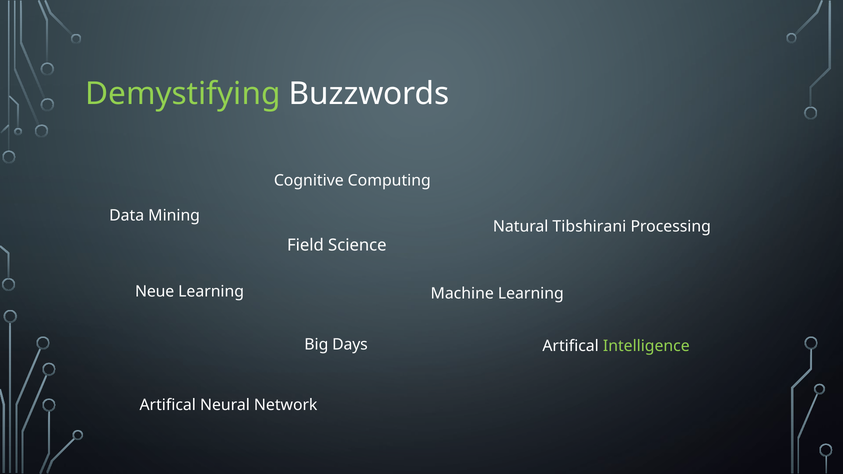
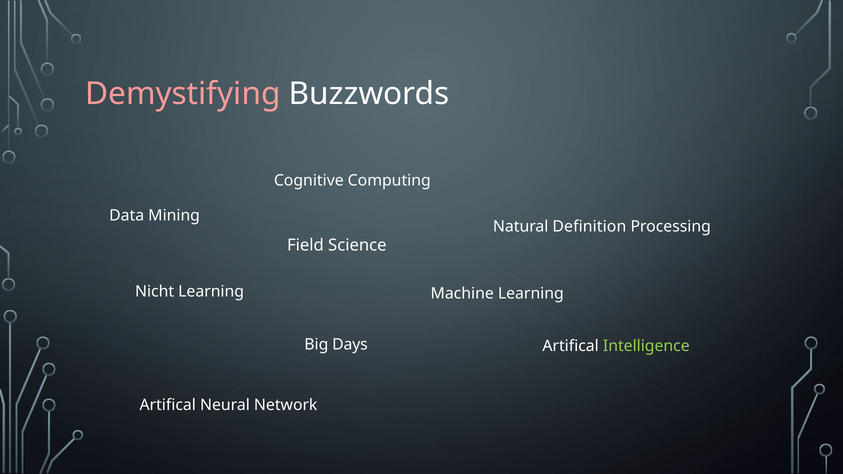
Demystifying colour: light green -> pink
Tibshirani: Tibshirani -> Definition
Neue: Neue -> Nicht
